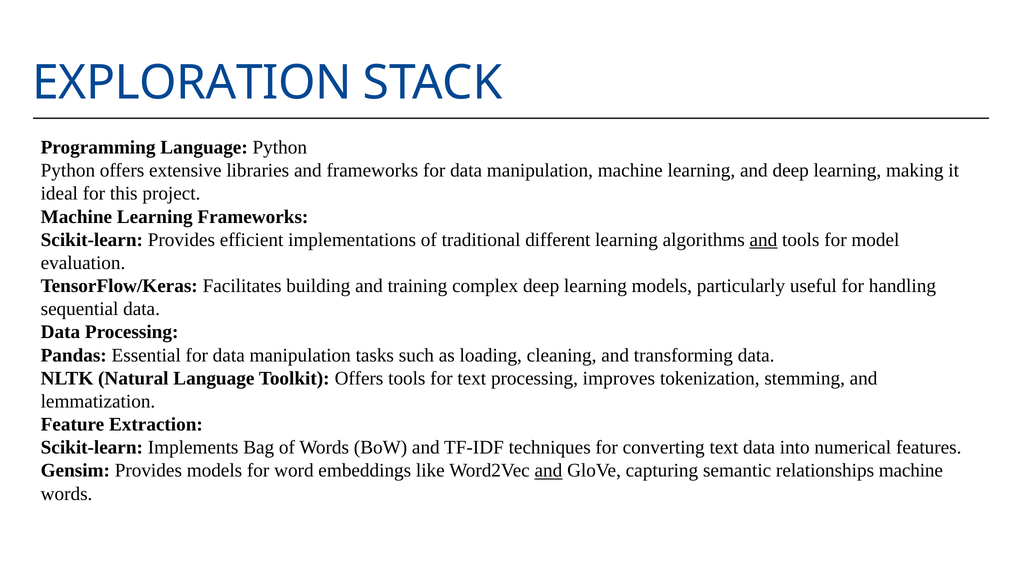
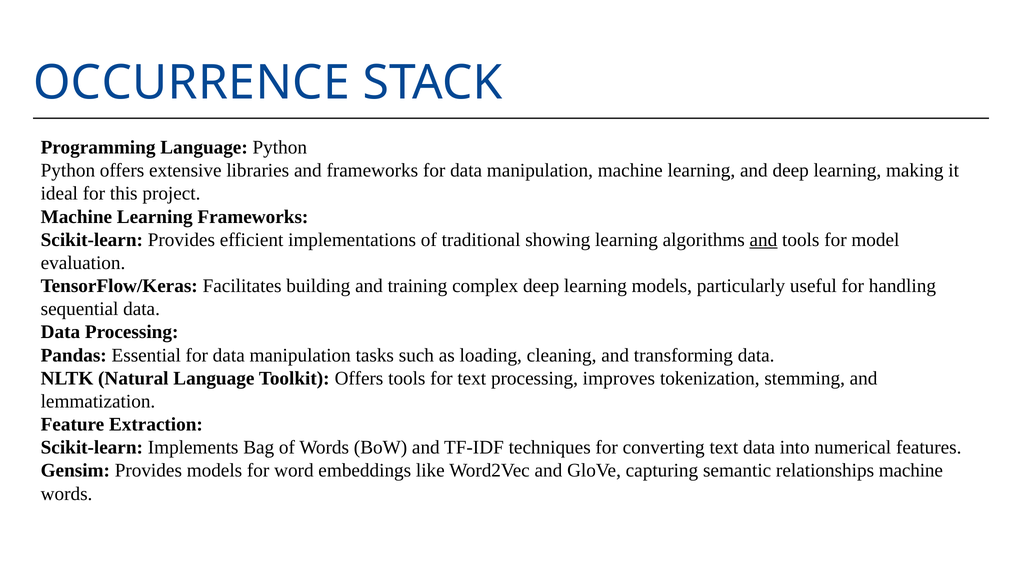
EXPLORATION: EXPLORATION -> OCCURRENCE
different: different -> showing
and at (548, 470) underline: present -> none
